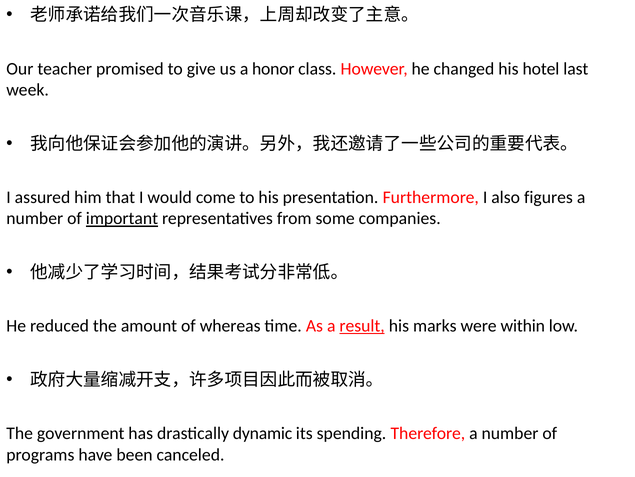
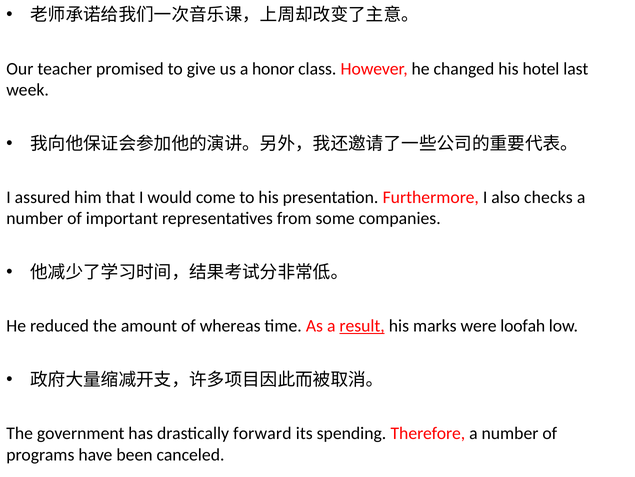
figures: figures -> checks
important underline: present -> none
within: within -> loofah
dynamic: dynamic -> forward
